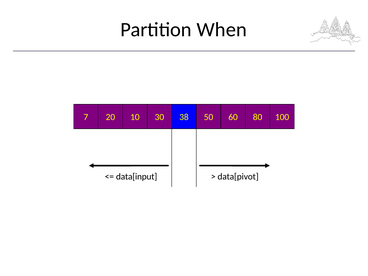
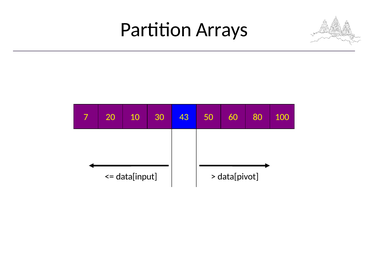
When: When -> Arrays
38: 38 -> 43
